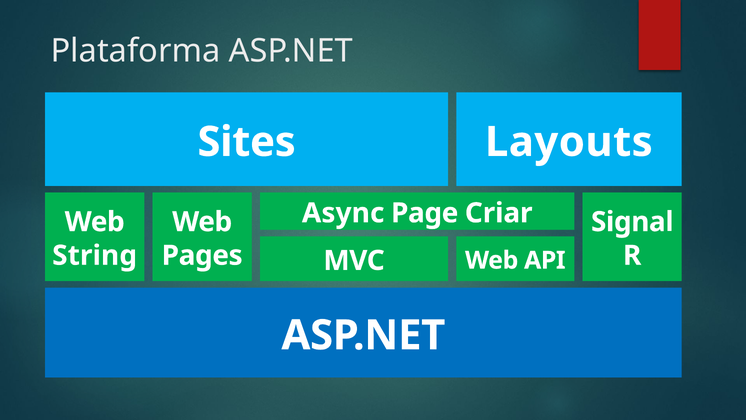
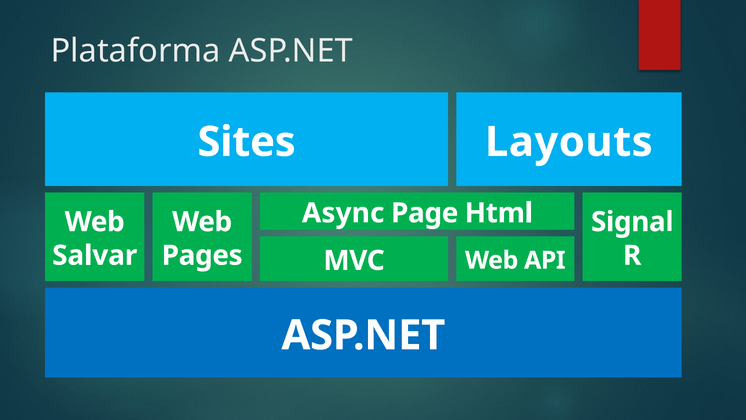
Criar: Criar -> Html
String: String -> Salvar
